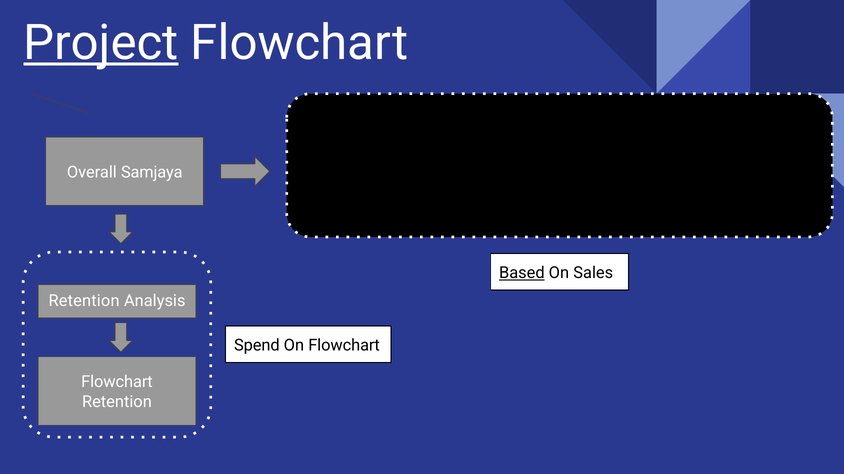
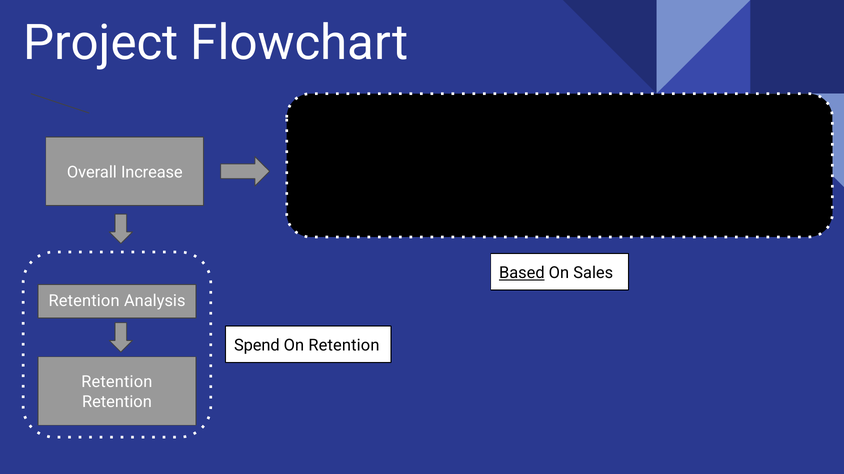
Project underline: present -> none
Samjaya: Samjaya -> Increase
On Flowchart: Flowchart -> Retention
Flowchart at (117, 383): Flowchart -> Retention
